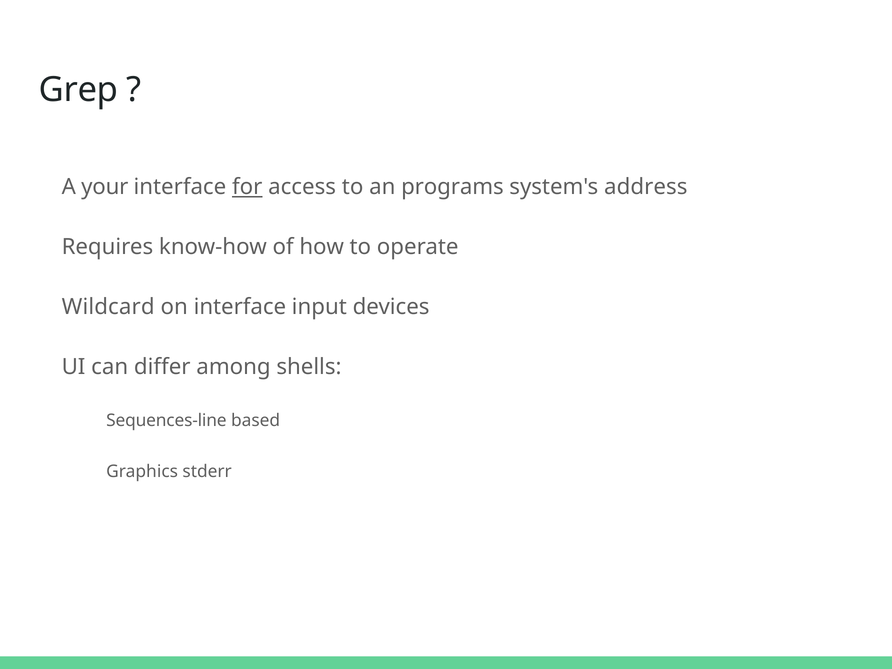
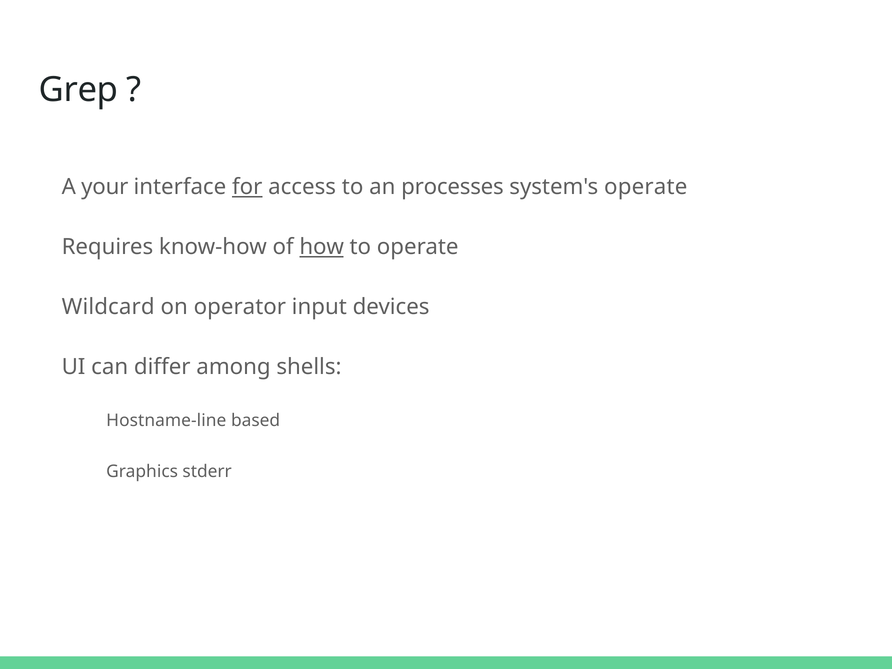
programs: programs -> processes
system's address: address -> operate
how underline: none -> present
on interface: interface -> operator
Sequences-line: Sequences-line -> Hostname-line
